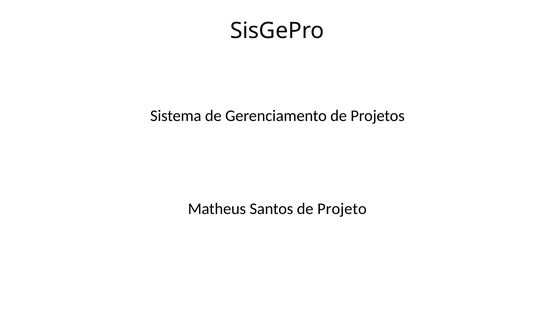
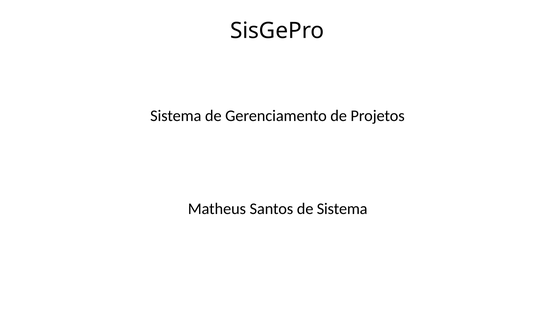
de Projeto: Projeto -> Sistema
